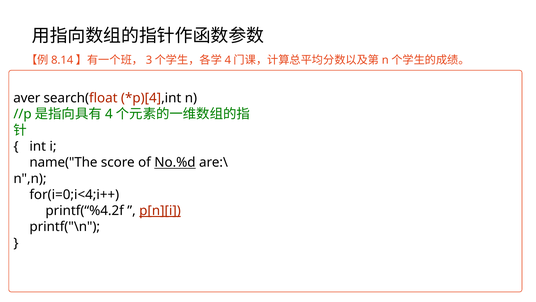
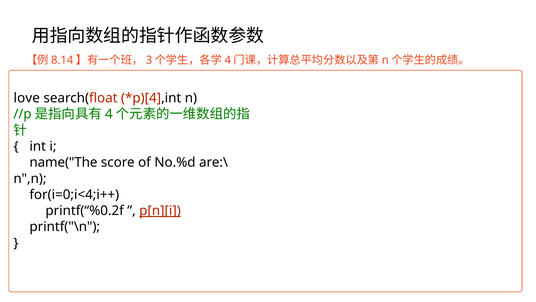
aver: aver -> love
No.%d underline: present -> none
printf(“%4.2f: printf(“%4.2f -> printf(“%0.2f
